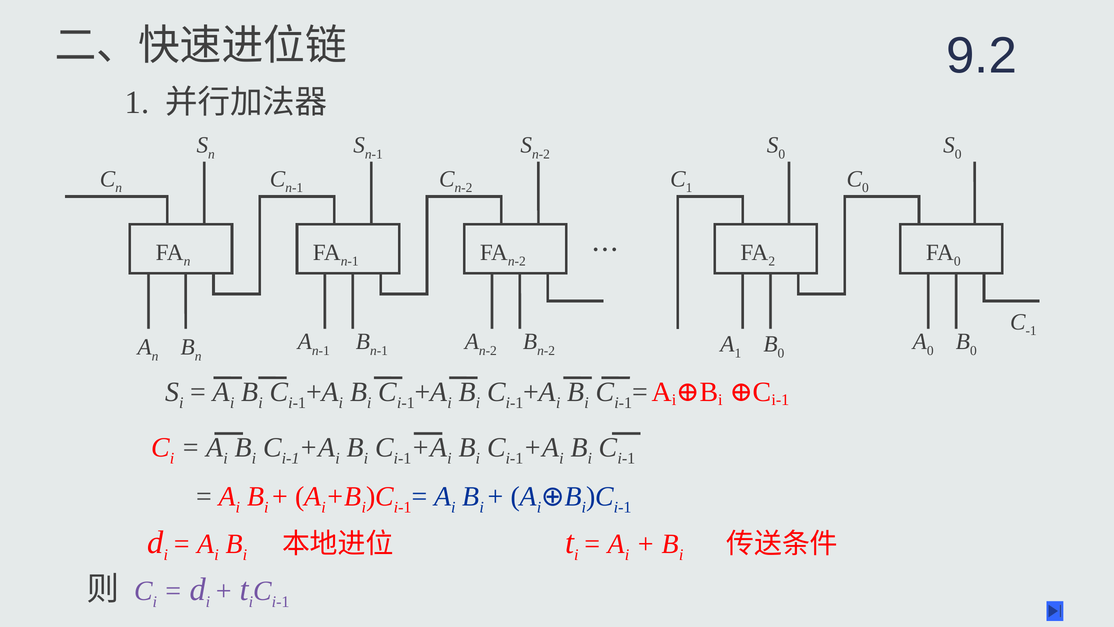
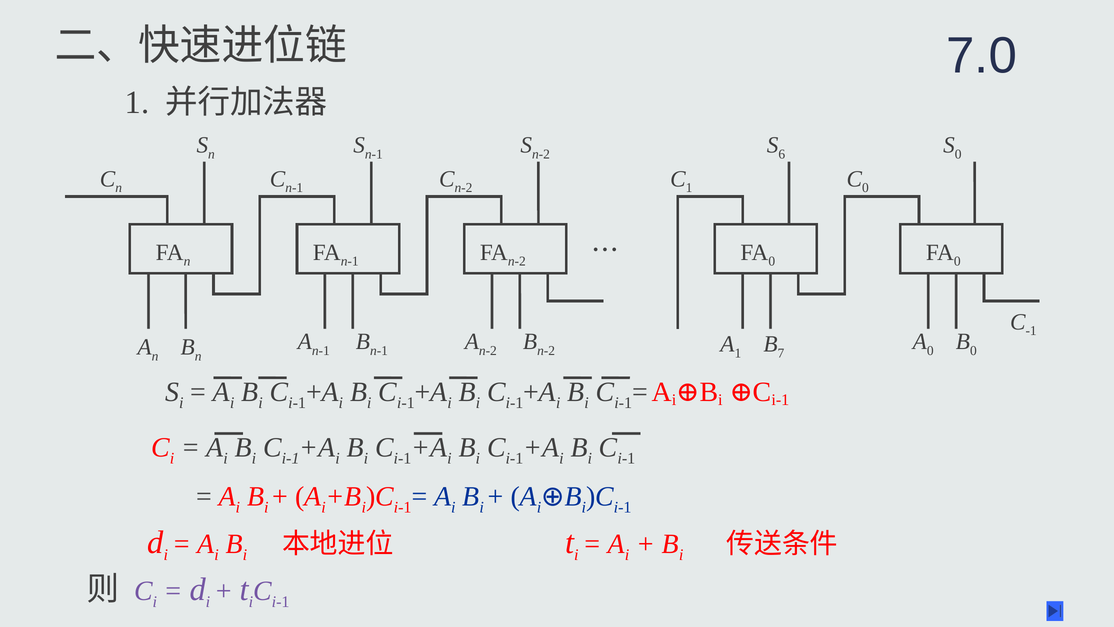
9.2: 9.2 -> 7.0
0 at (782, 154): 0 -> 6
2 at (772, 261): 2 -> 0
0 at (781, 353): 0 -> 7
